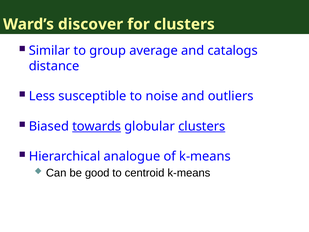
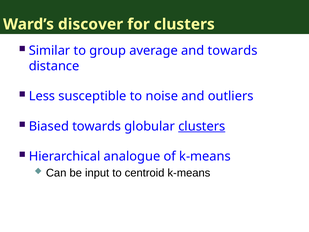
and catalogs: catalogs -> towards
towards at (97, 126) underline: present -> none
good: good -> input
